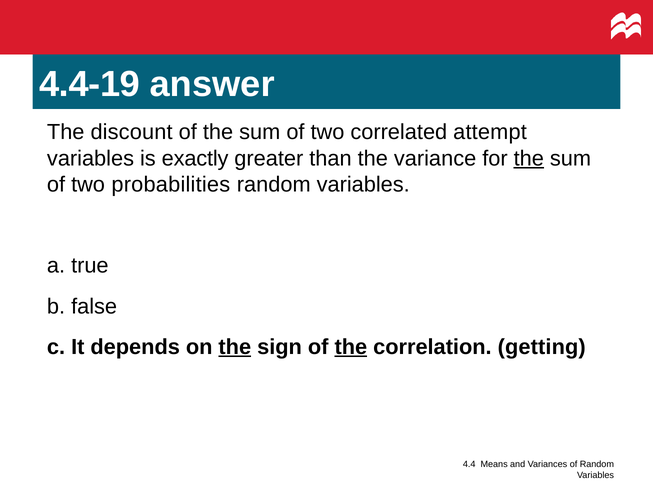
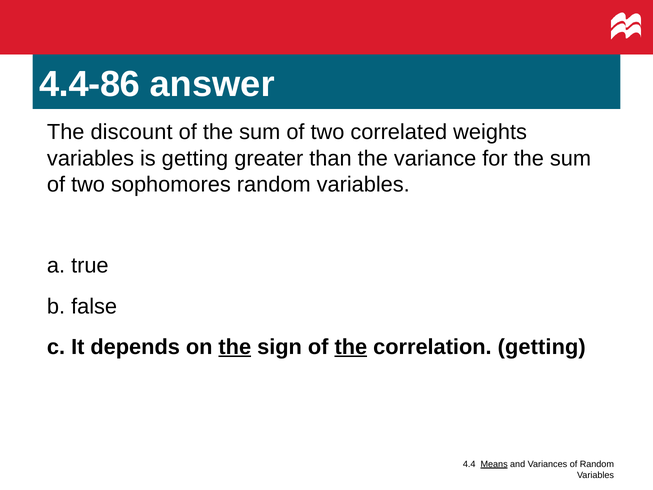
4.4-19: 4.4-19 -> 4.4-86
attempt: attempt -> weights
is exactly: exactly -> getting
the at (529, 158) underline: present -> none
probabilities: probabilities -> sophomores
Means underline: none -> present
